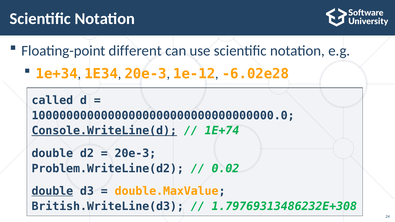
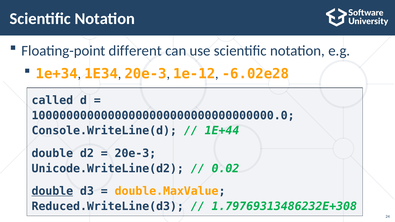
Console.WriteLine(d underline: present -> none
1E+74: 1E+74 -> 1E+44
Problem.WriteLine(d2: Problem.WriteLine(d2 -> Unicode.WriteLine(d2
British.WriteLine(d3: British.WriteLine(d3 -> Reduced.WriteLine(d3
